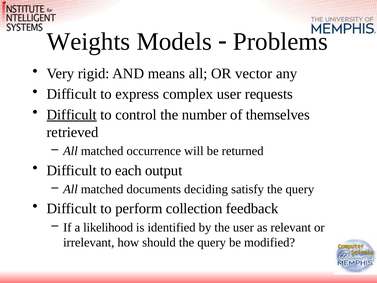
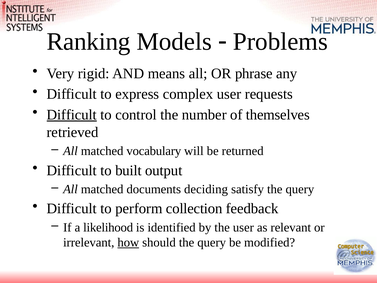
Weights: Weights -> Ranking
vector: vector -> phrase
occurrence: occurrence -> vocabulary
each: each -> built
how underline: none -> present
